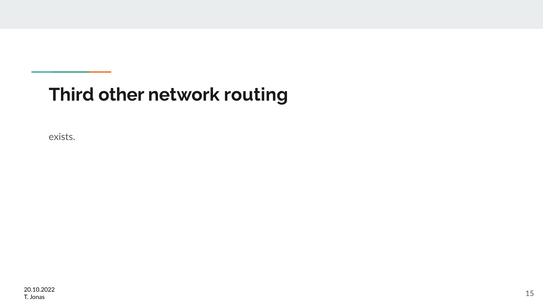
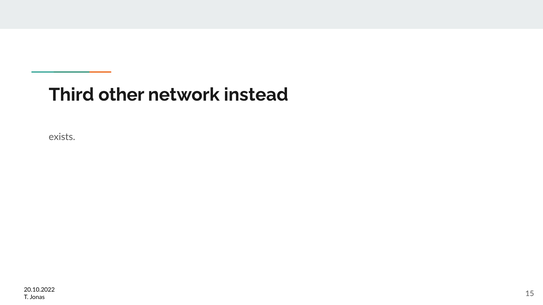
routing: routing -> instead
